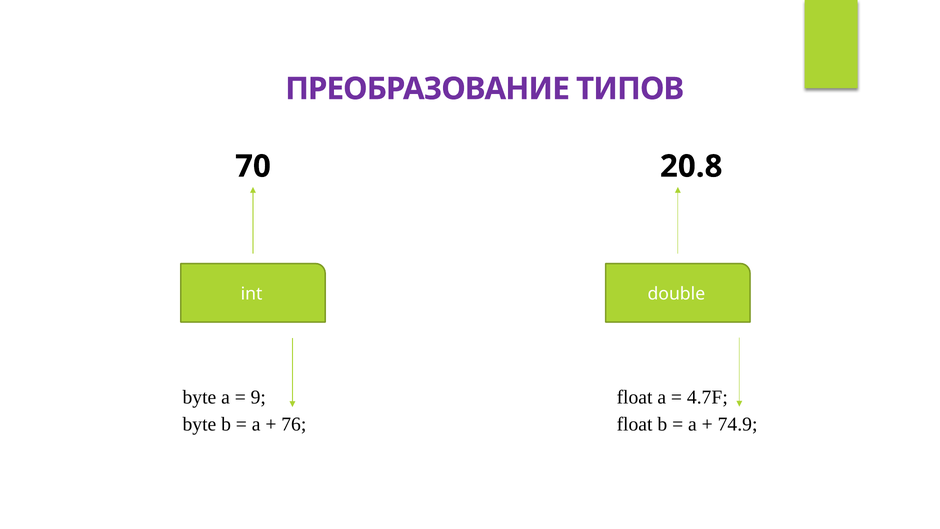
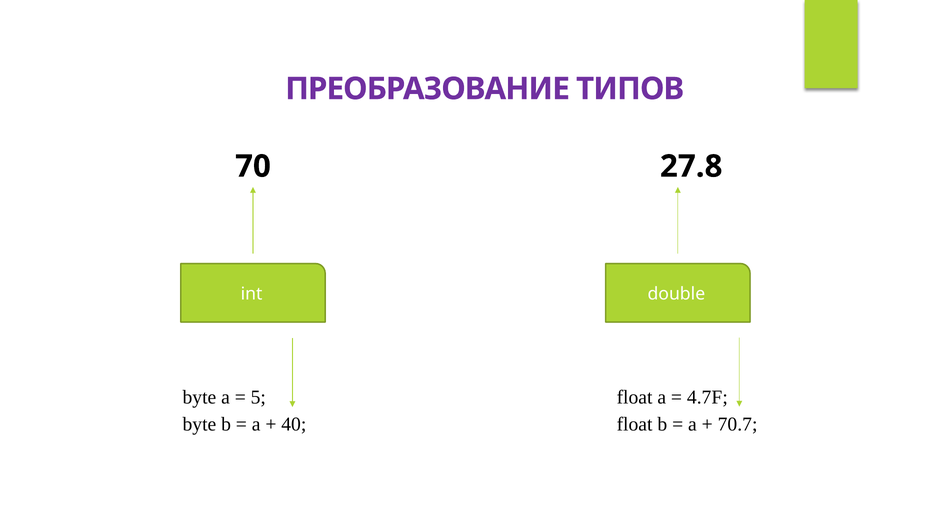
20.8: 20.8 -> 27.8
9: 9 -> 5
76: 76 -> 40
74.9: 74.9 -> 70.7
